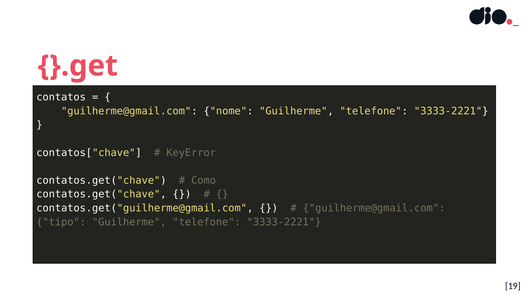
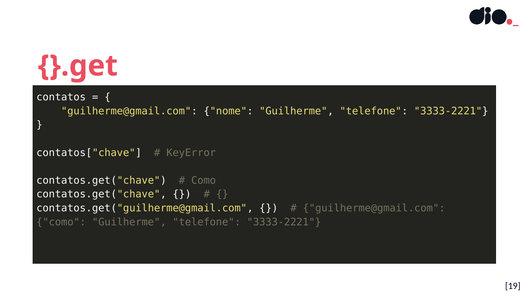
tipo at (61, 222): tipo -> como
